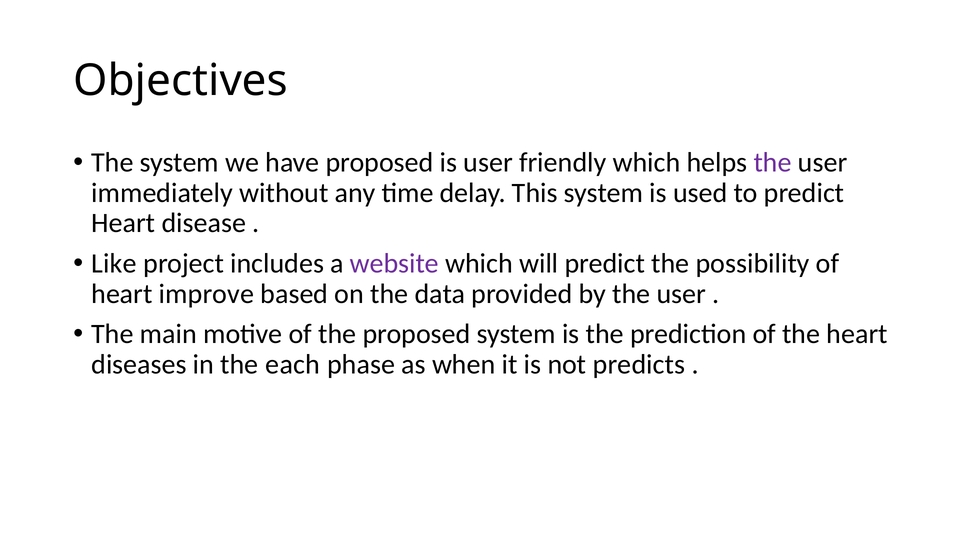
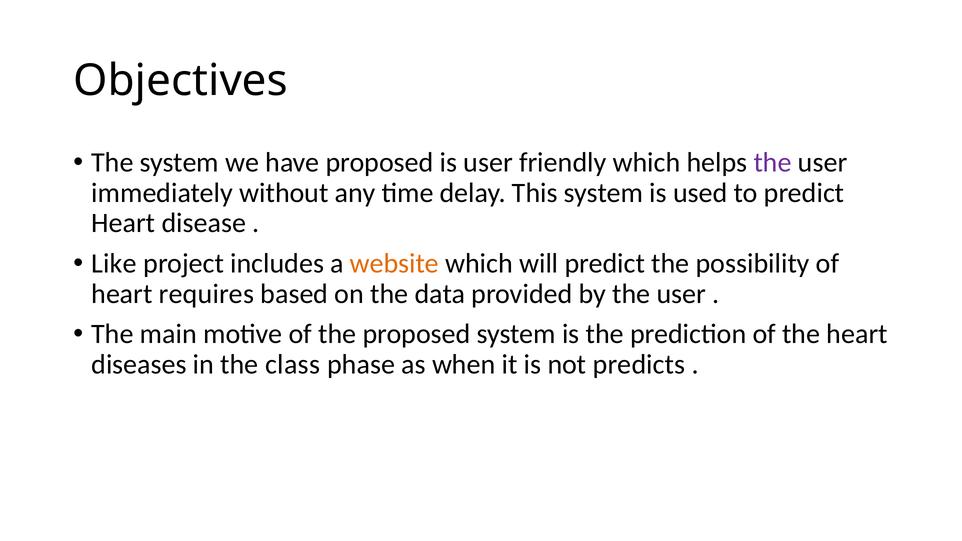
website colour: purple -> orange
improve: improve -> requires
each: each -> class
